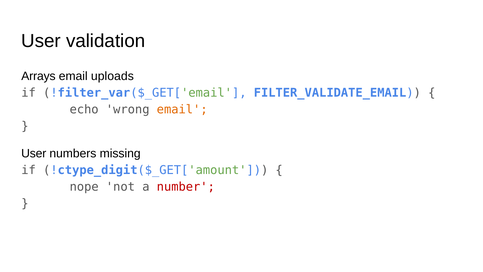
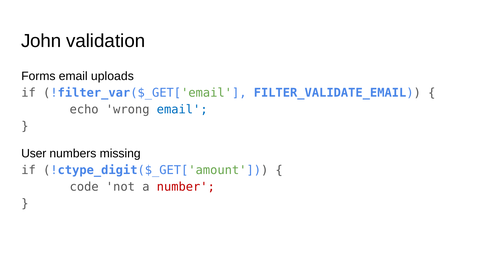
User at (41, 41): User -> John
Arrays: Arrays -> Forms
email at (182, 109) colour: orange -> blue
nope: nope -> code
